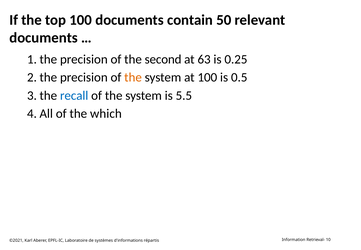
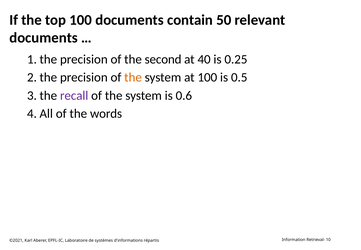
63: 63 -> 40
recall colour: blue -> purple
5.5: 5.5 -> 0.6
which: which -> words
